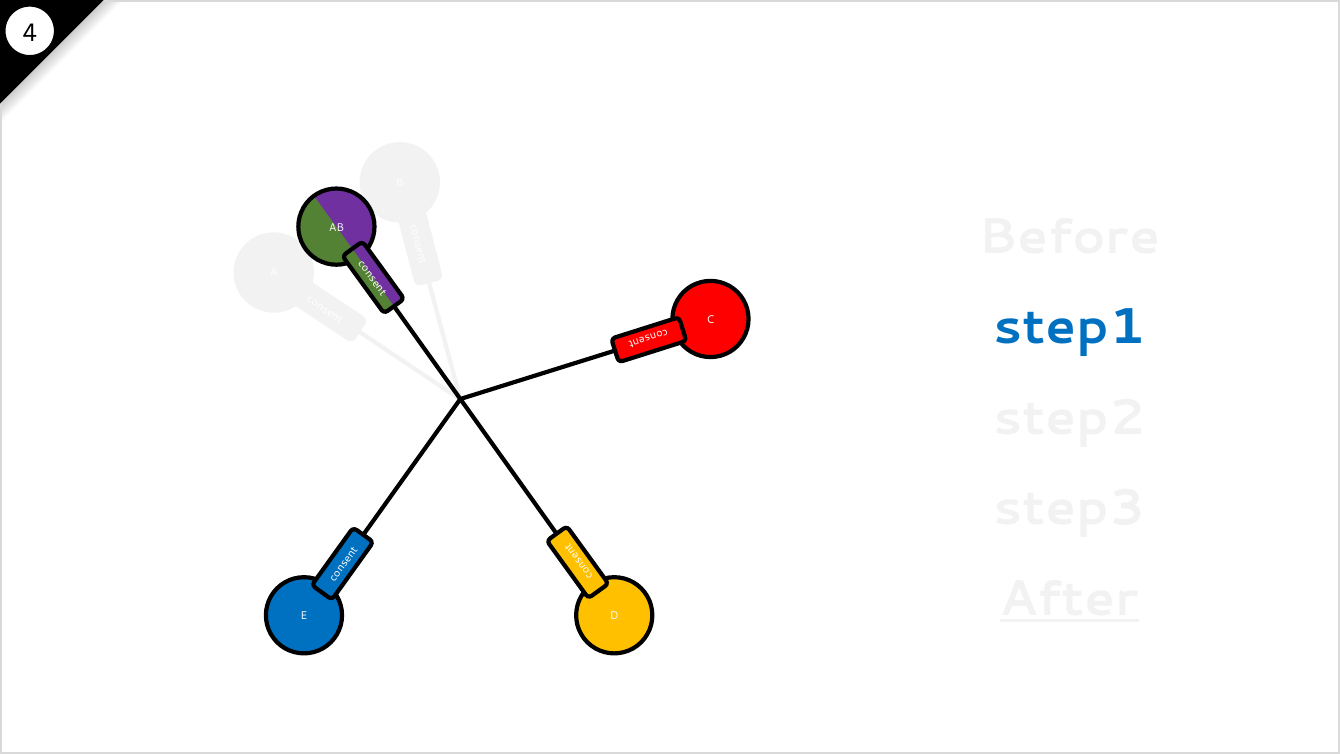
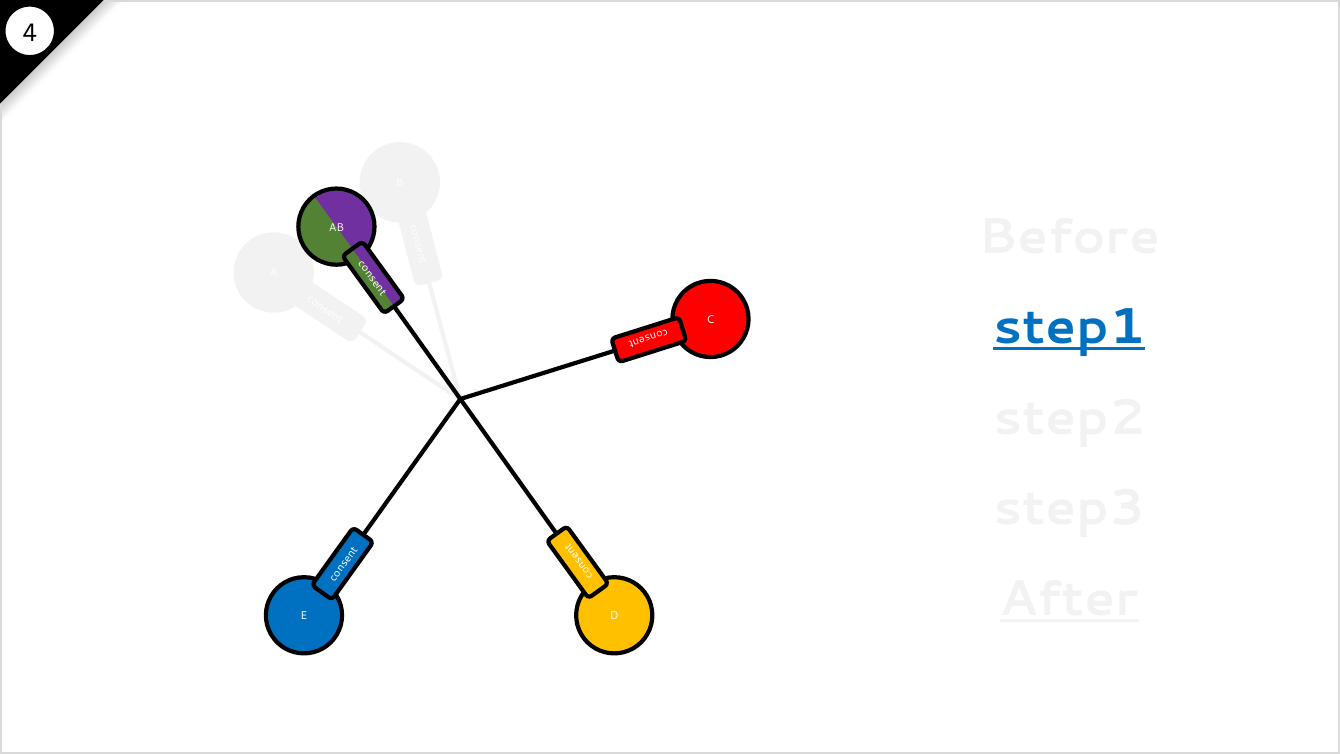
step1 underline: none -> present
